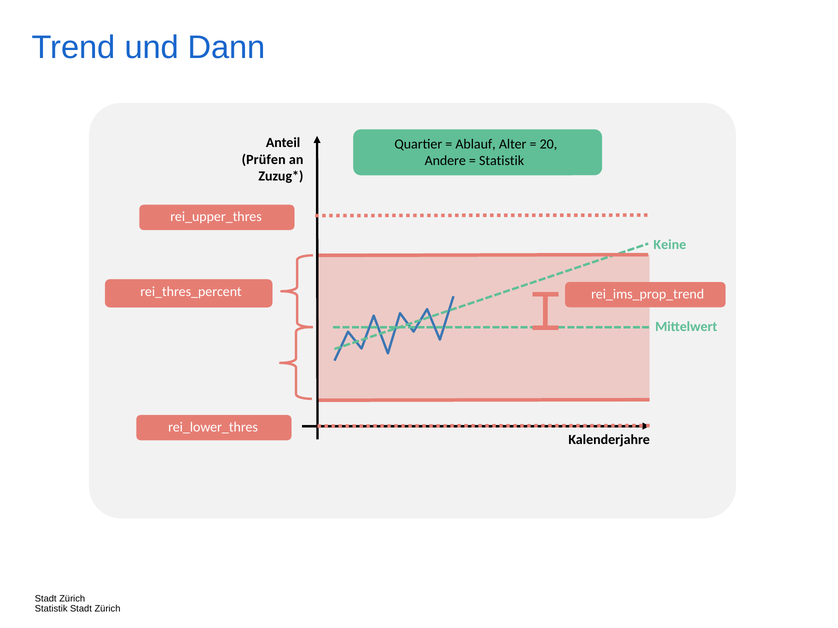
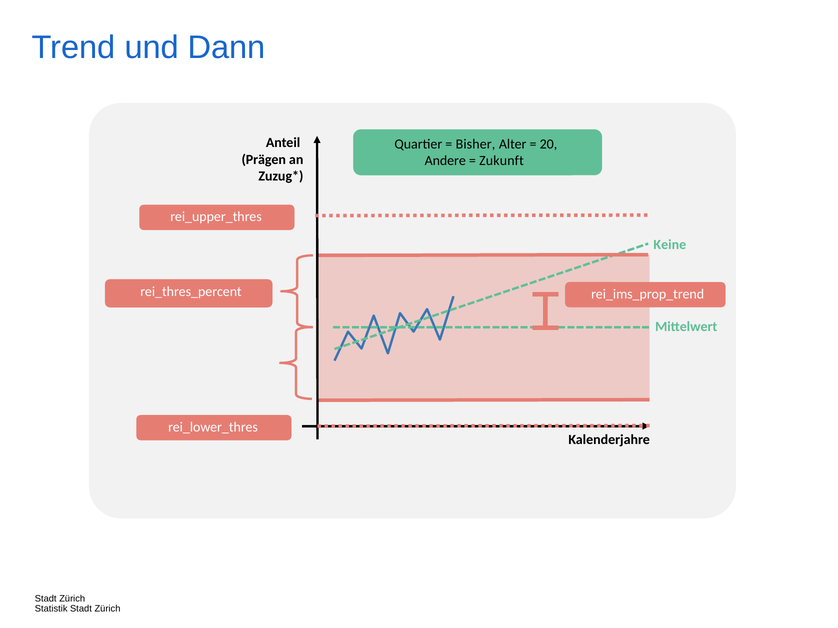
Ablauf: Ablauf -> Bisher
Prüfen: Prüfen -> Prägen
Statistik at (502, 161): Statistik -> Zukunft
